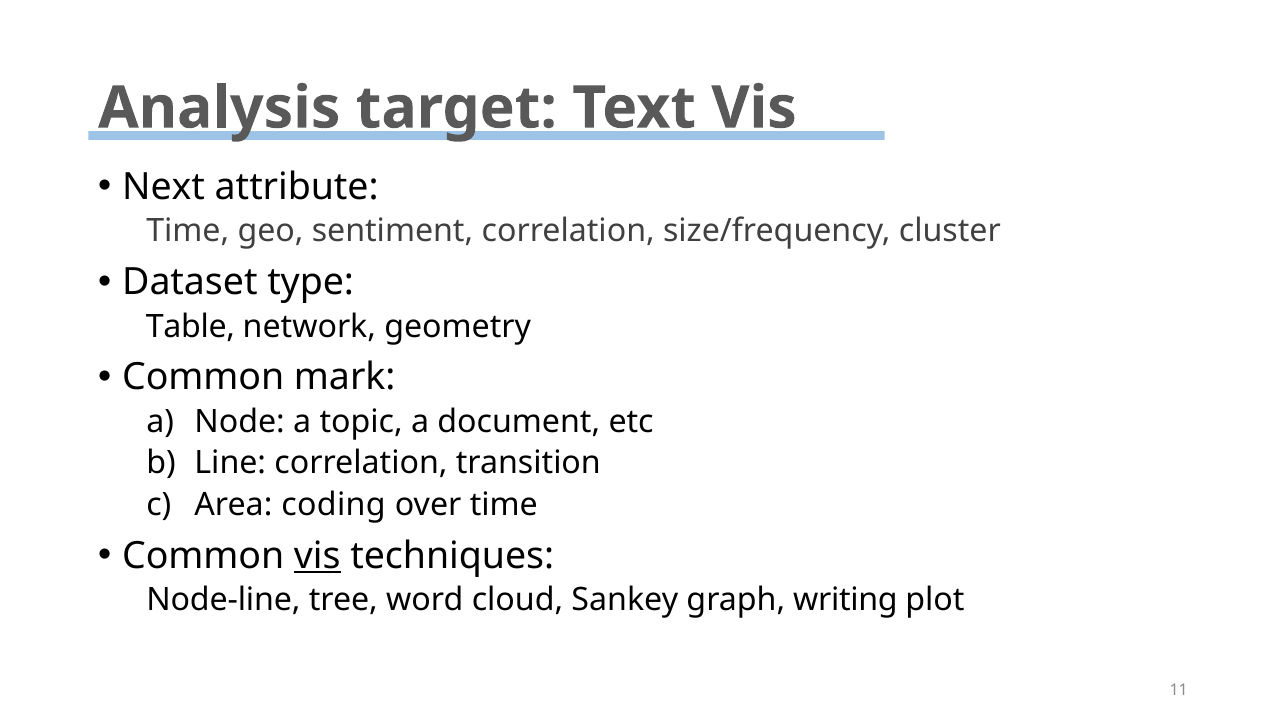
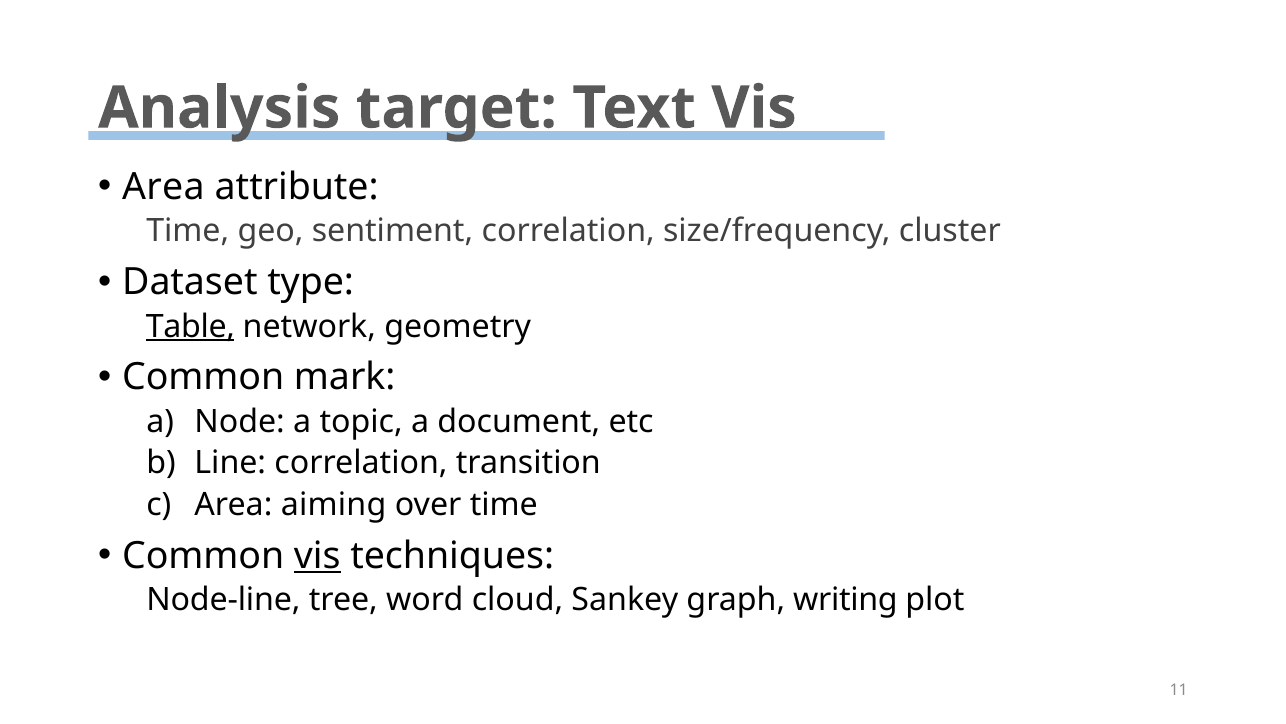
Next at (164, 187): Next -> Area
Table underline: none -> present
coding: coding -> aiming
